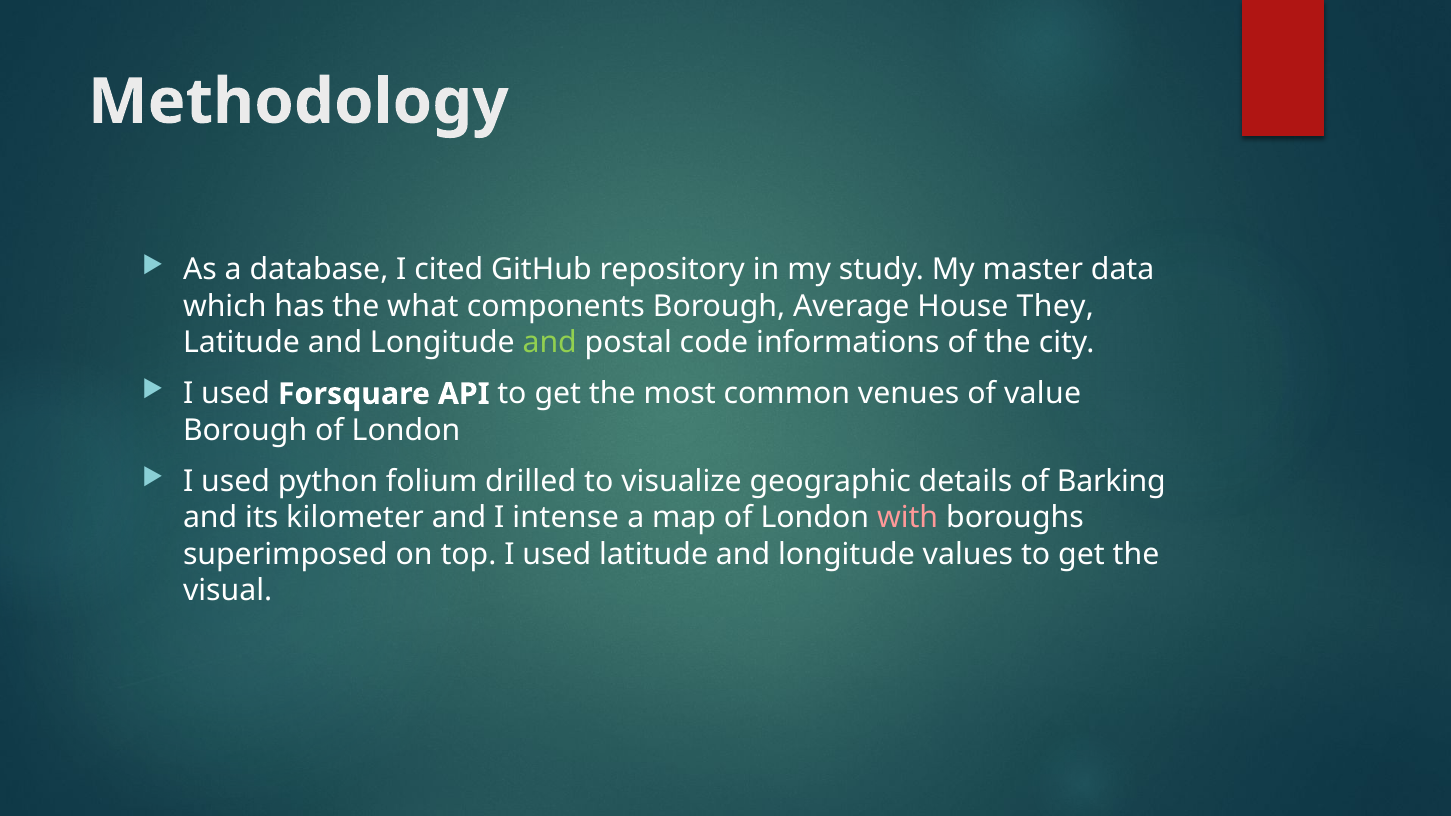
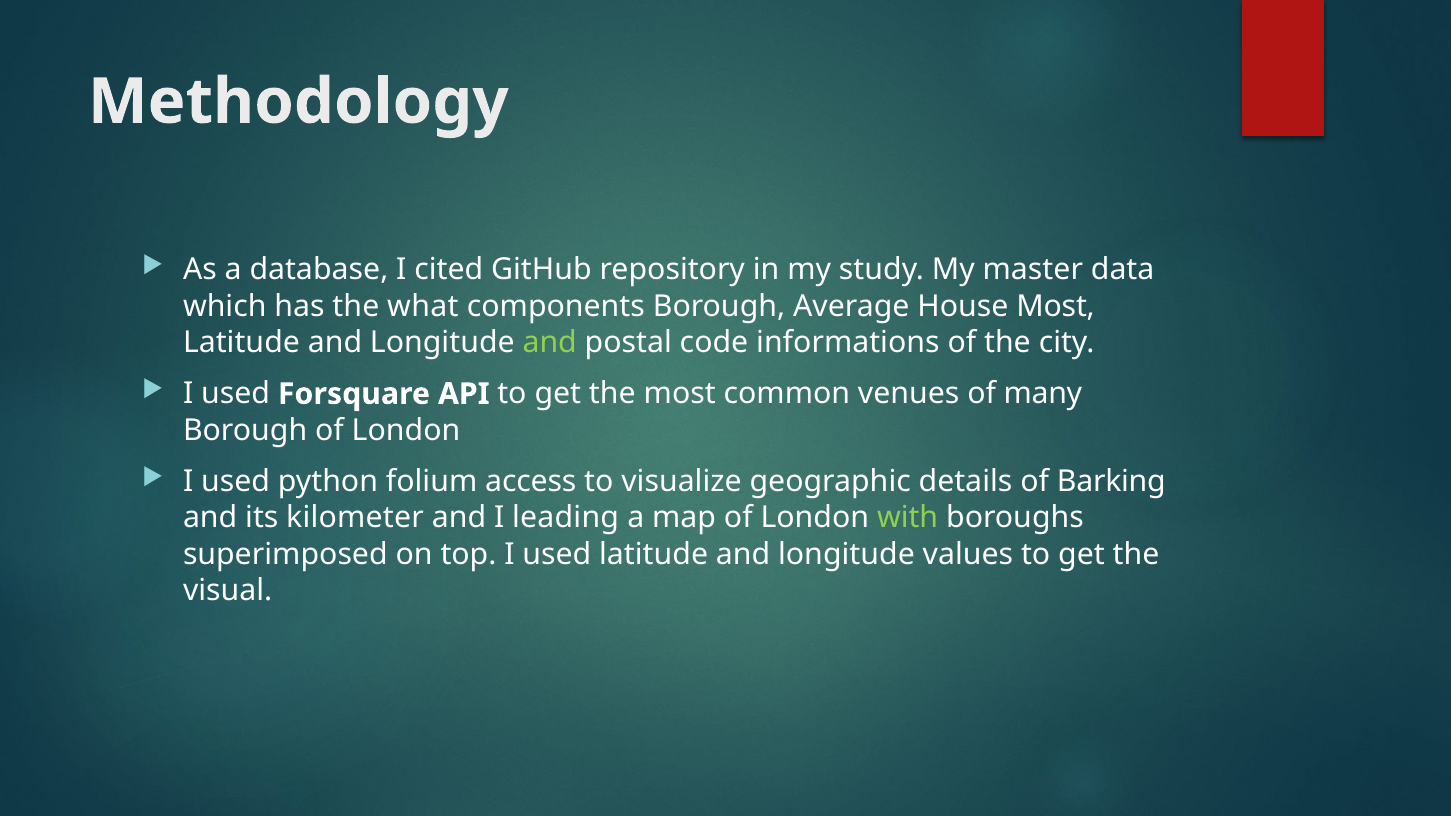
House They: They -> Most
value: value -> many
drilled: drilled -> access
intense: intense -> leading
with colour: pink -> light green
